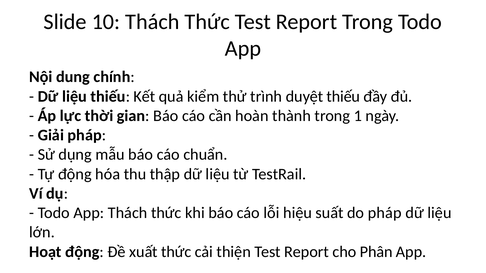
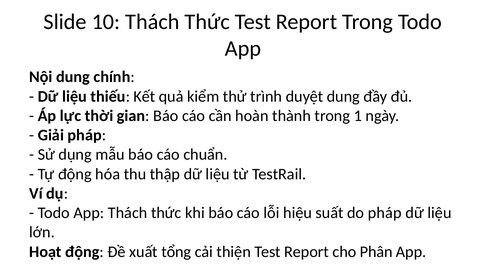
duyệt thiếu: thiếu -> dung
xuất thức: thức -> tổng
